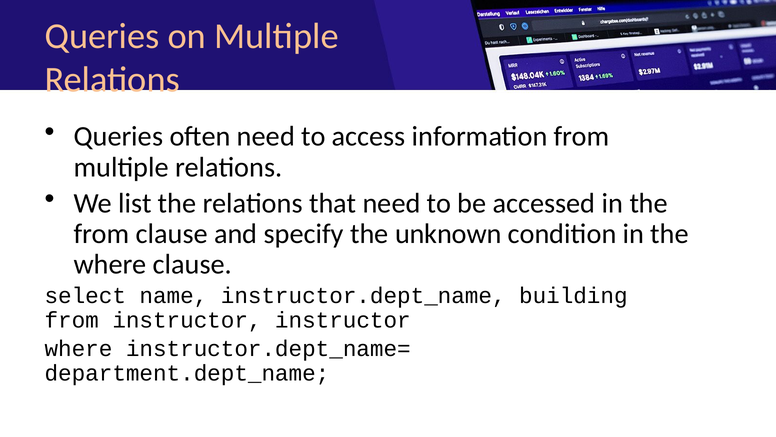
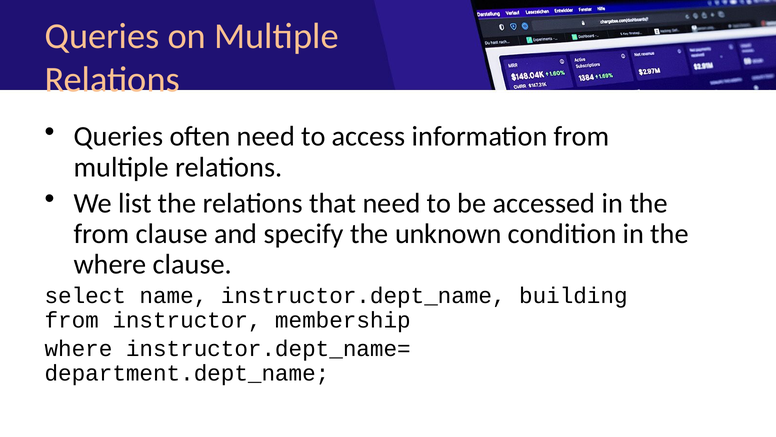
instructor instructor: instructor -> membership
